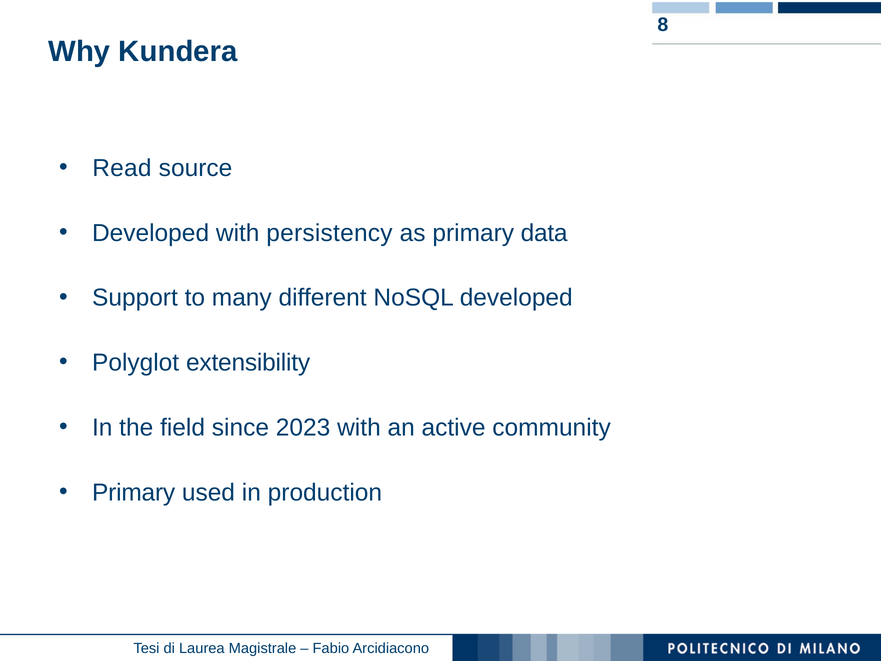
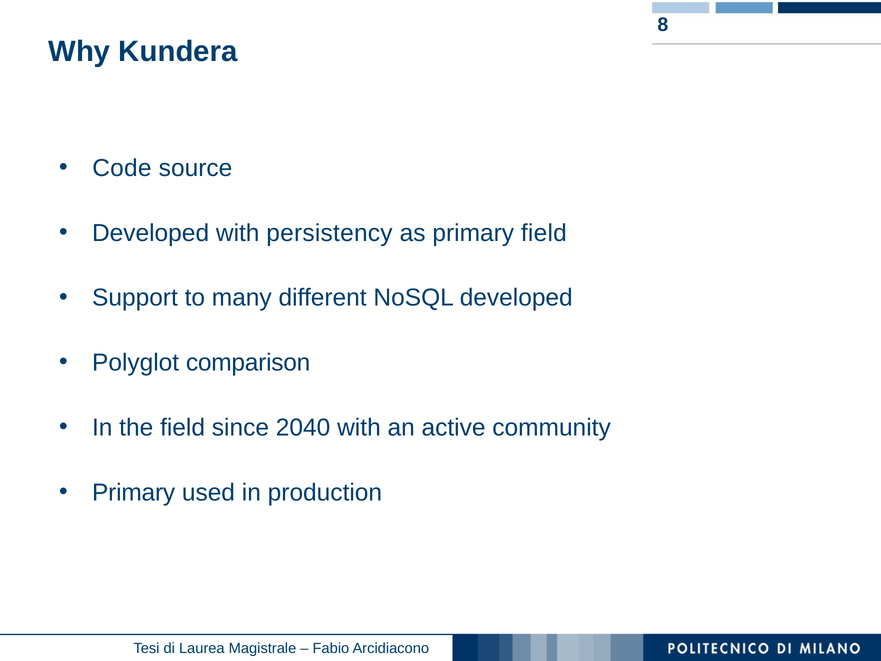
Read: Read -> Code
primary data: data -> field
extensibility: extensibility -> comparison
2023: 2023 -> 2040
